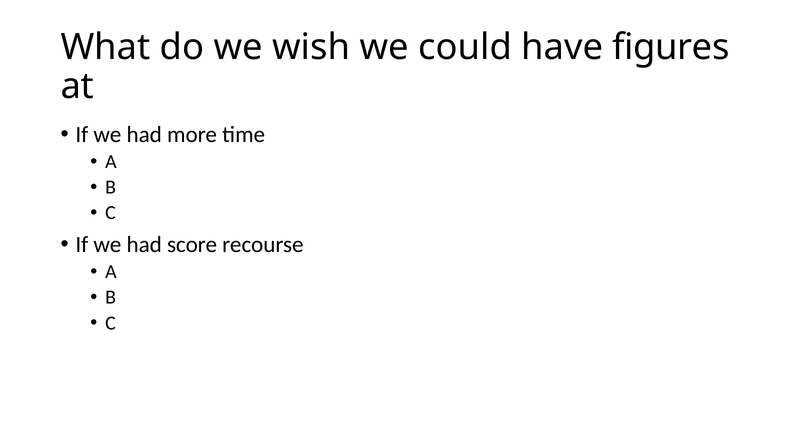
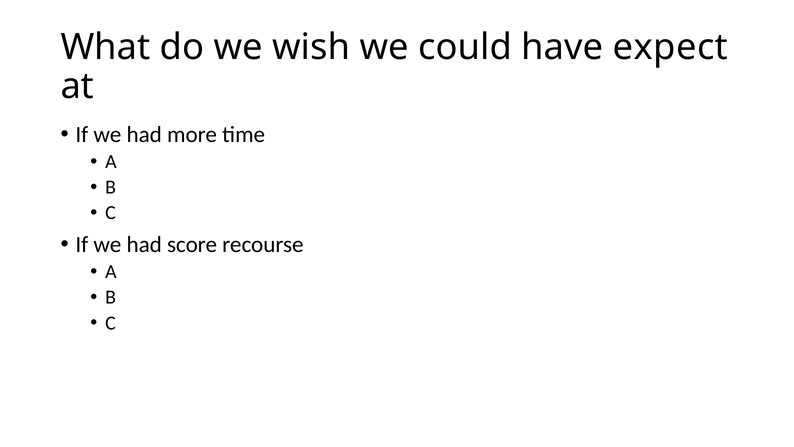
figures: figures -> expect
